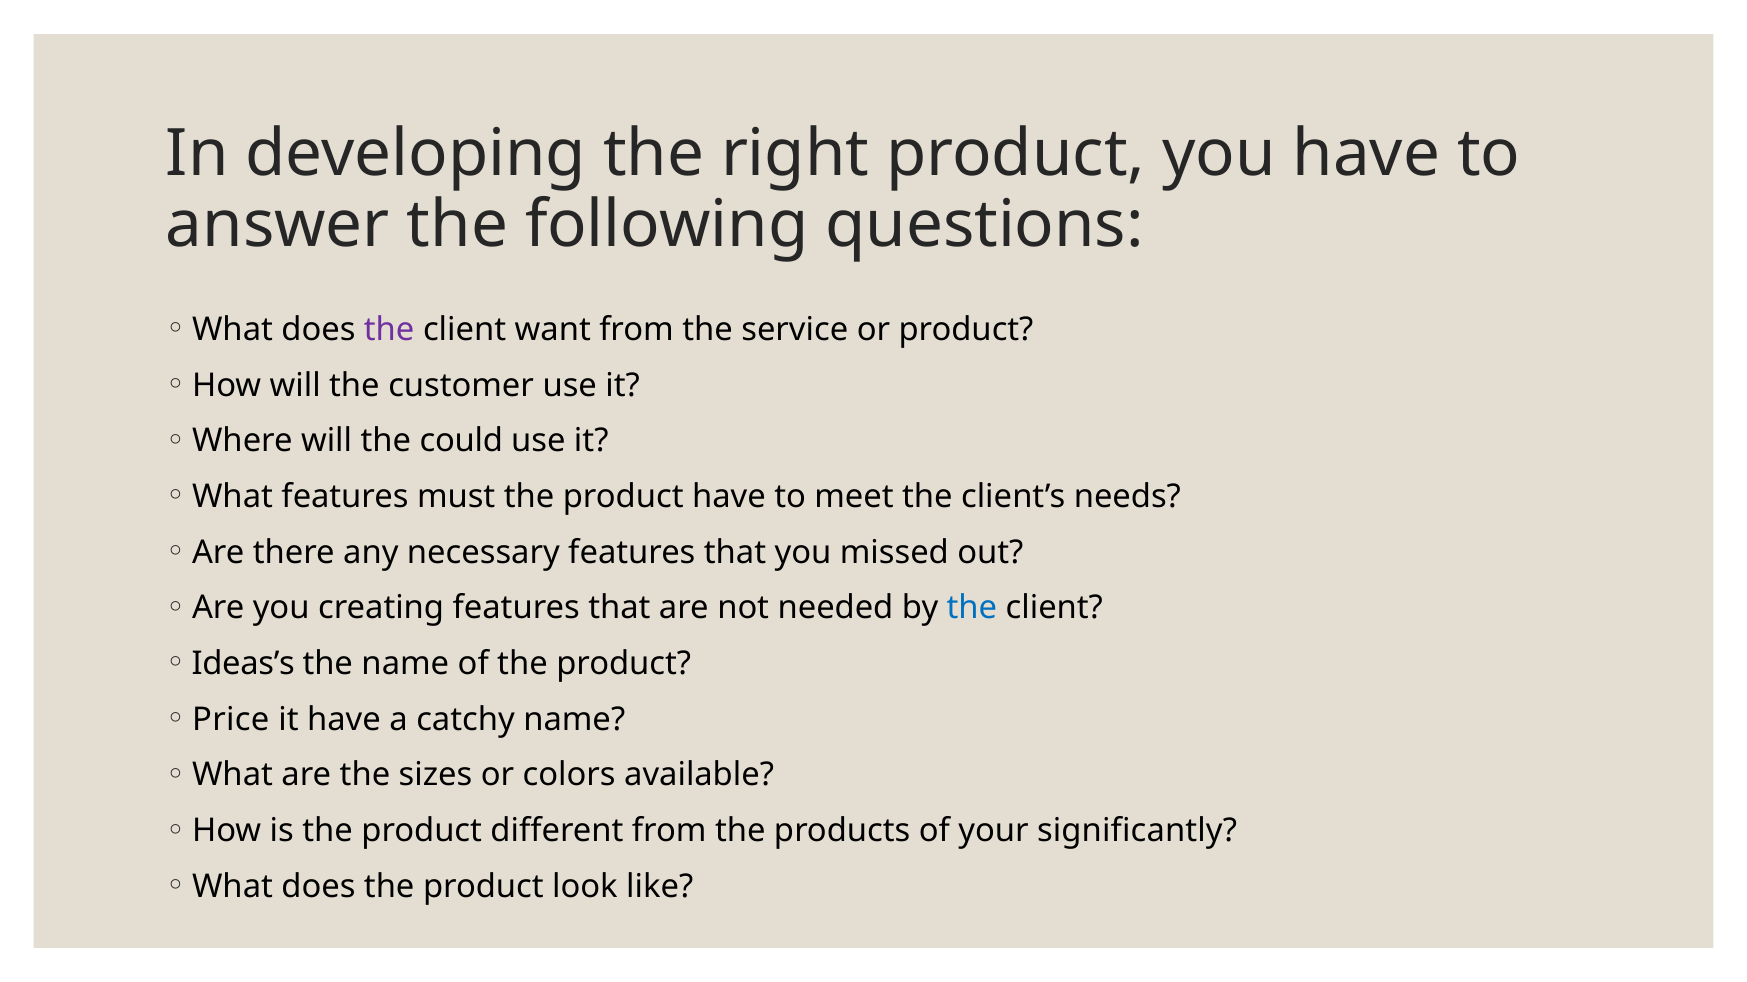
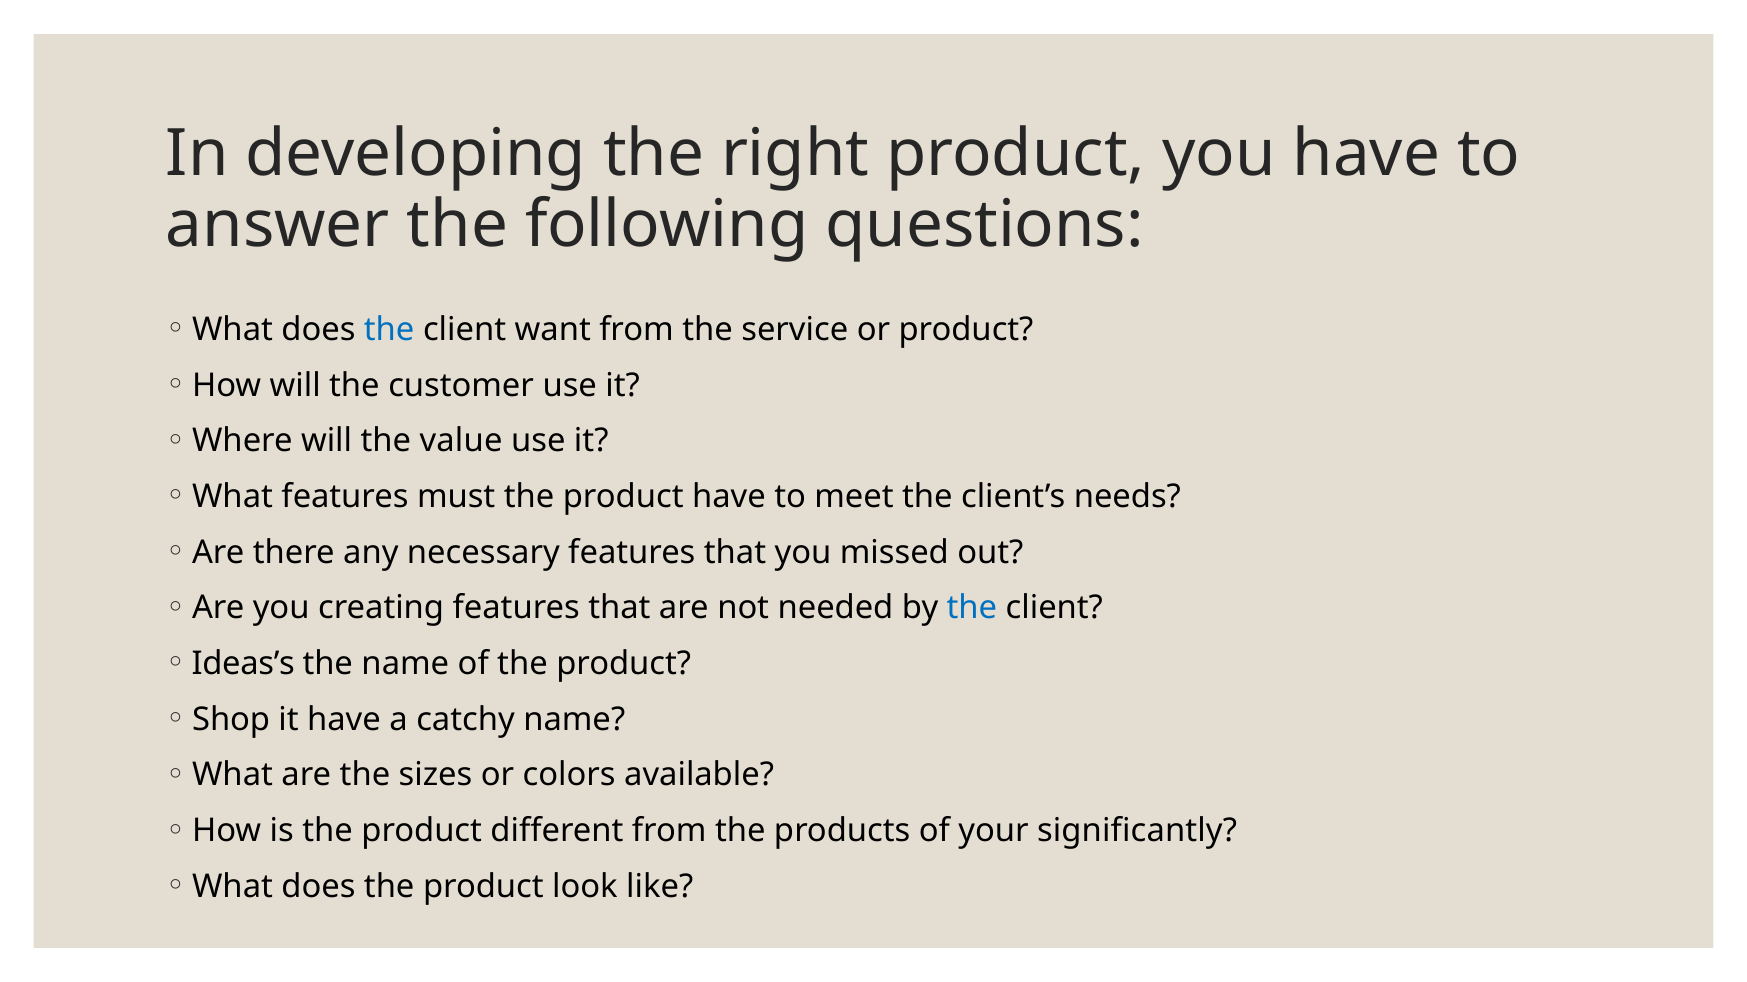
the at (389, 330) colour: purple -> blue
could: could -> value
Price: Price -> Shop
